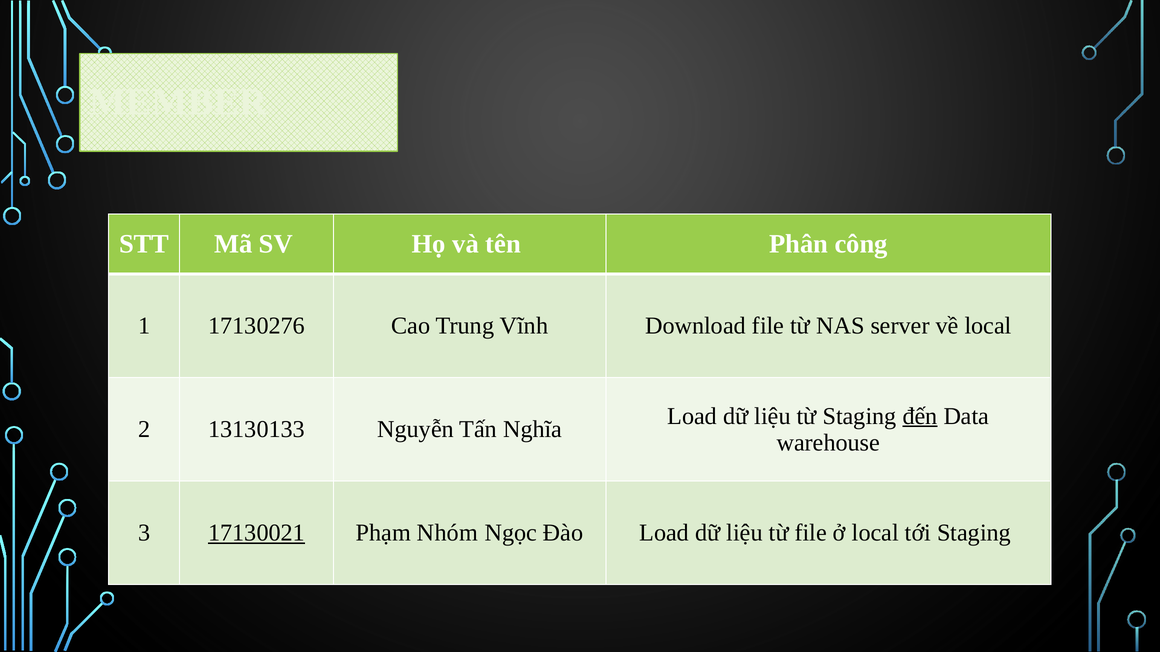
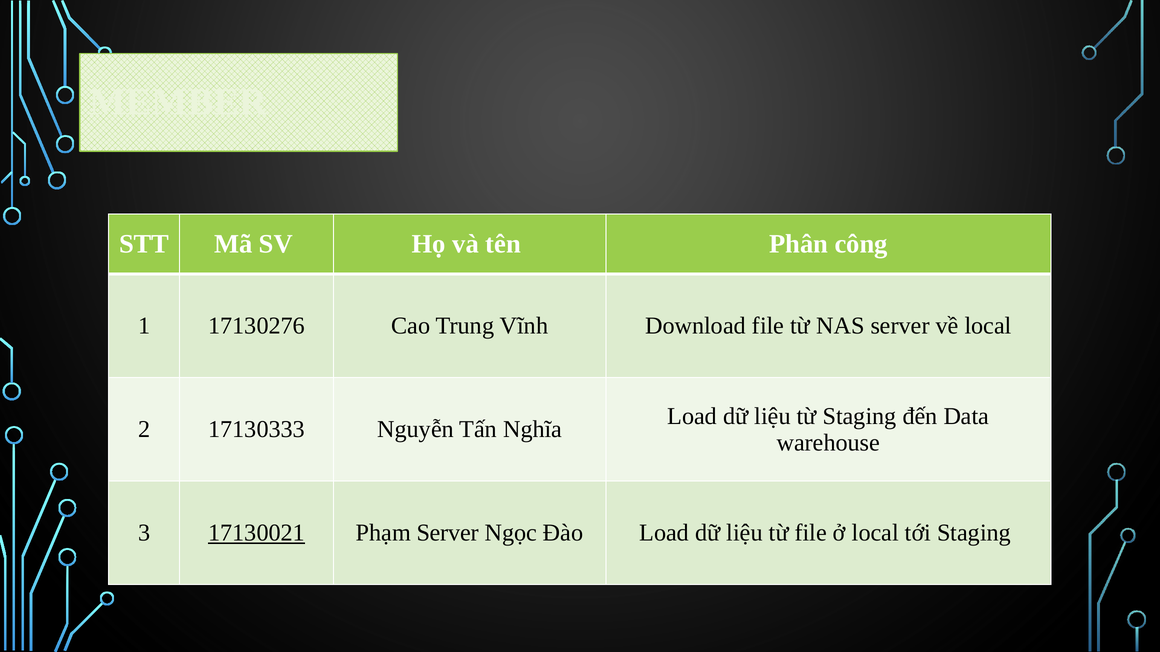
đến underline: present -> none
13130133: 13130133 -> 17130333
Phạm Nhóm: Nhóm -> Server
